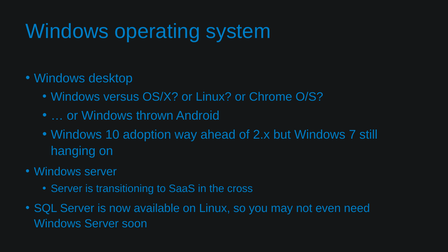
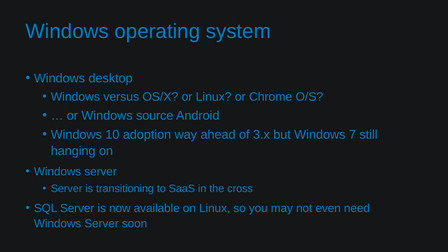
thrown: thrown -> source
2.x: 2.x -> 3.x
